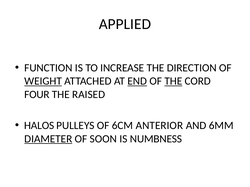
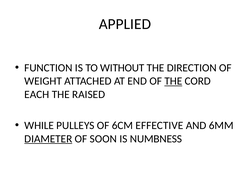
INCREASE: INCREASE -> WITHOUT
WEIGHT underline: present -> none
END underline: present -> none
FOUR: FOUR -> EACH
HALOS: HALOS -> WHILE
ANTERIOR: ANTERIOR -> EFFECTIVE
